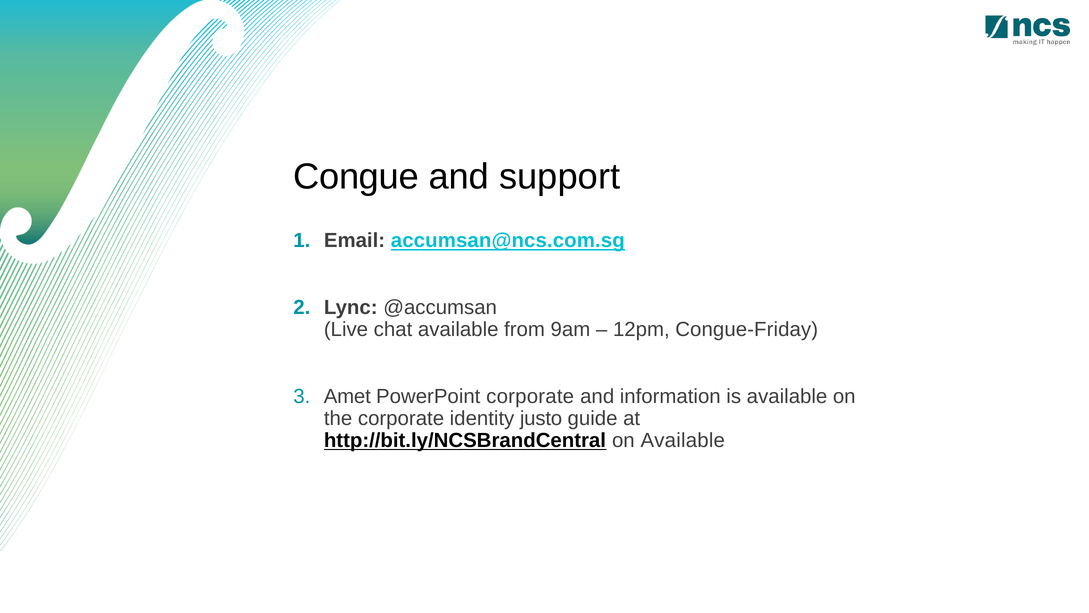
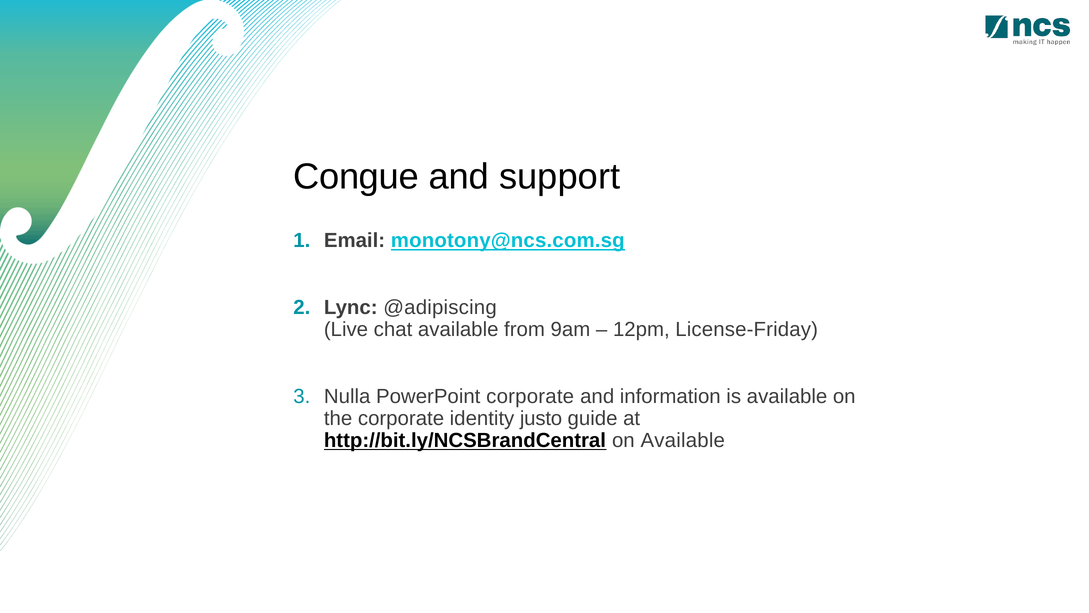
accumsan@ncs.com.sg: accumsan@ncs.com.sg -> monotony@ncs.com.sg
@accumsan: @accumsan -> @adipiscing
Congue-Friday: Congue-Friday -> License-Friday
Amet: Amet -> Nulla
